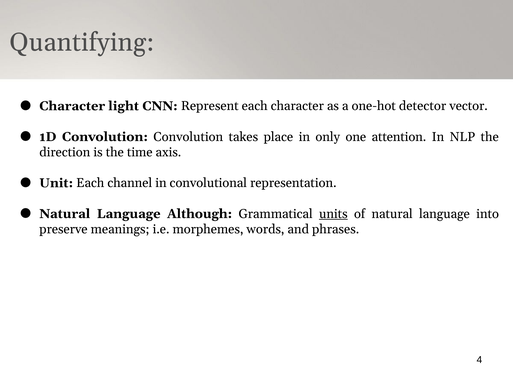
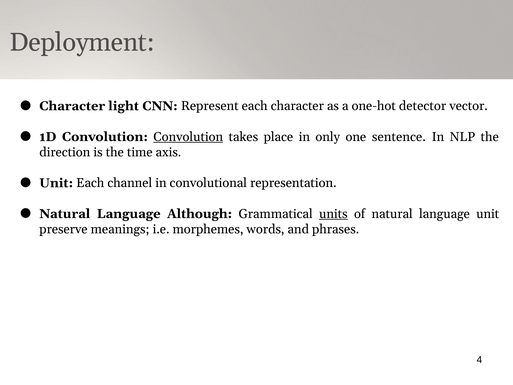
Quantifying: Quantifying -> Deployment
Convolution at (188, 137) underline: none -> present
attention: attention -> sentence
language into: into -> unit
